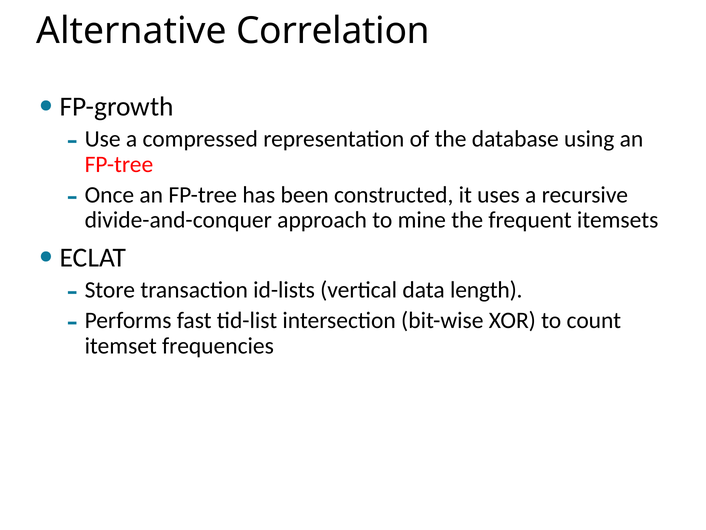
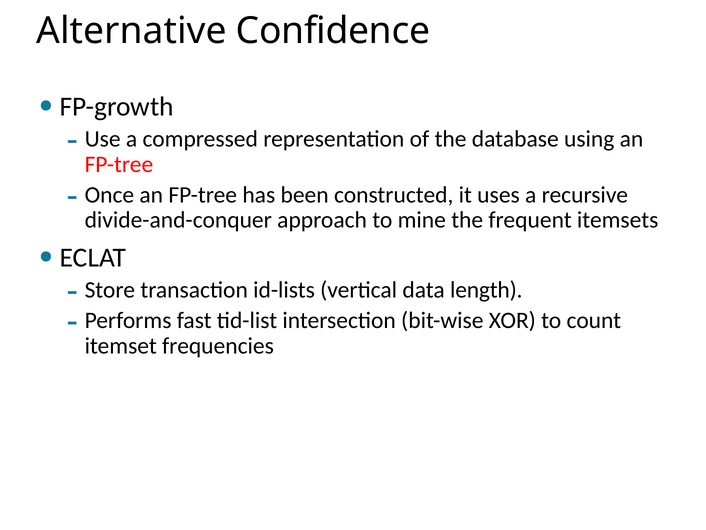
Correlation: Correlation -> Confidence
